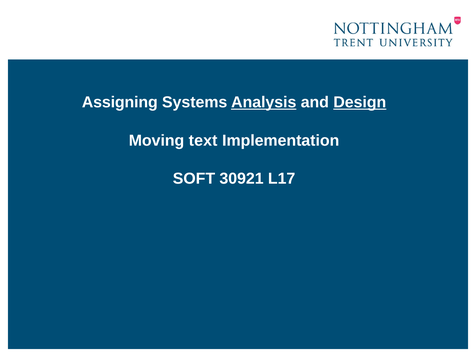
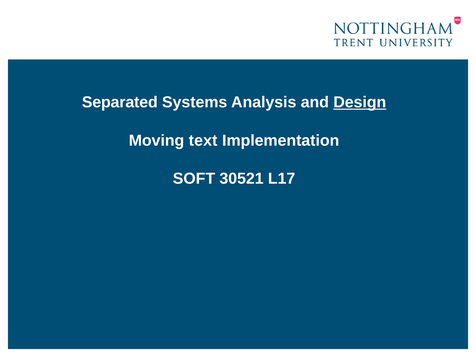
Assigning: Assigning -> Separated
Analysis underline: present -> none
30921: 30921 -> 30521
